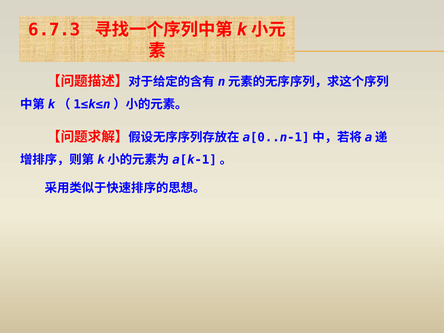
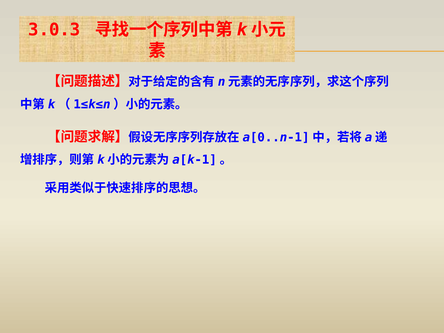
6.7.3: 6.7.3 -> 3.0.3
